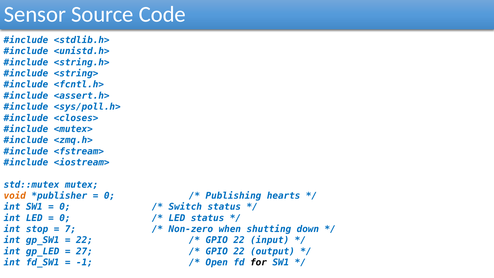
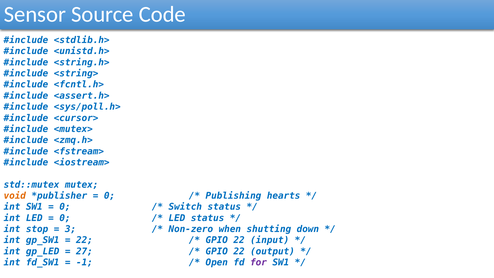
<closes>: <closes> -> <cursor>
7: 7 -> 3
for colour: black -> purple
